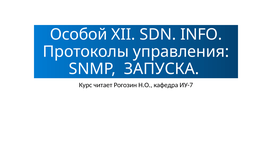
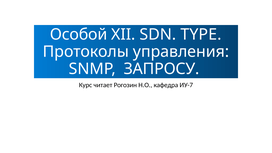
INFO: INFO -> TYPE
ЗАПУСКА: ЗАПУСКА -> ЗАПРОСУ
